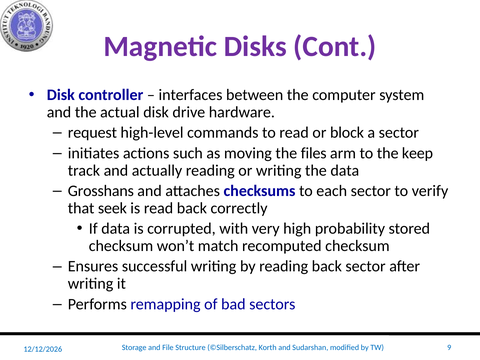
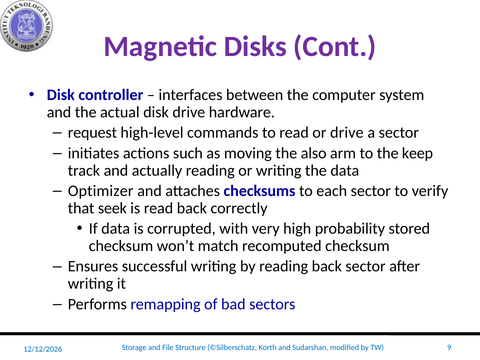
or block: block -> drive
files: files -> also
Grosshans: Grosshans -> Optimizer
